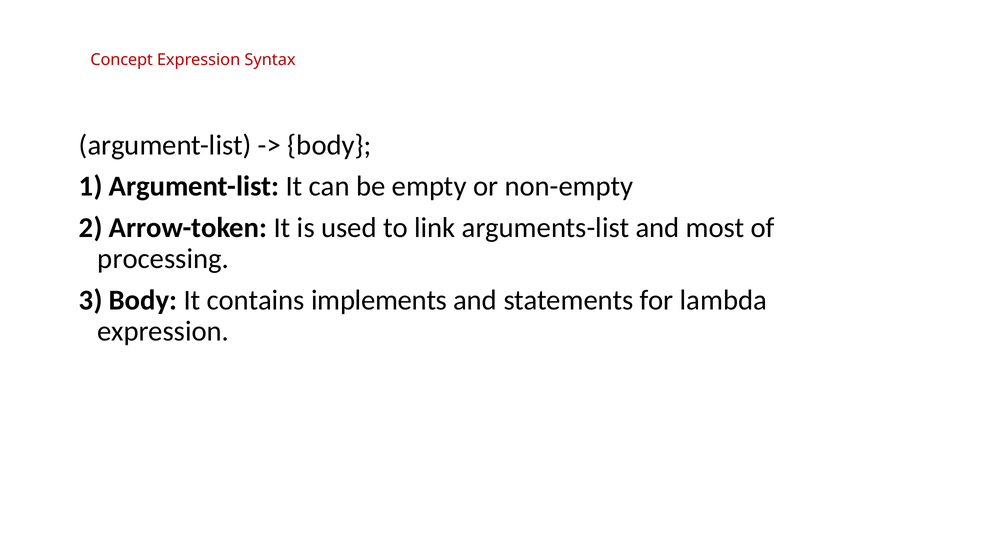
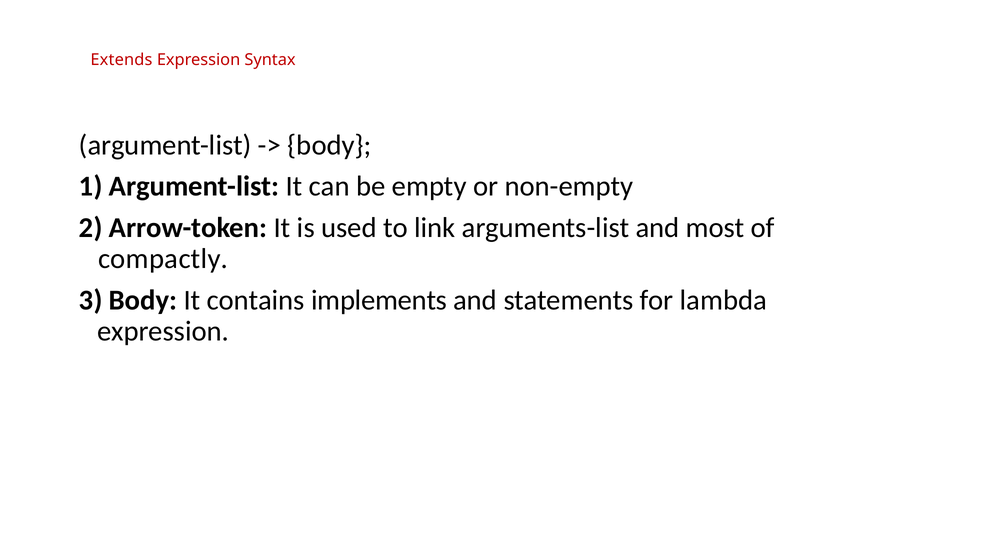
Concept: Concept -> Extends
processing: processing -> compactly
